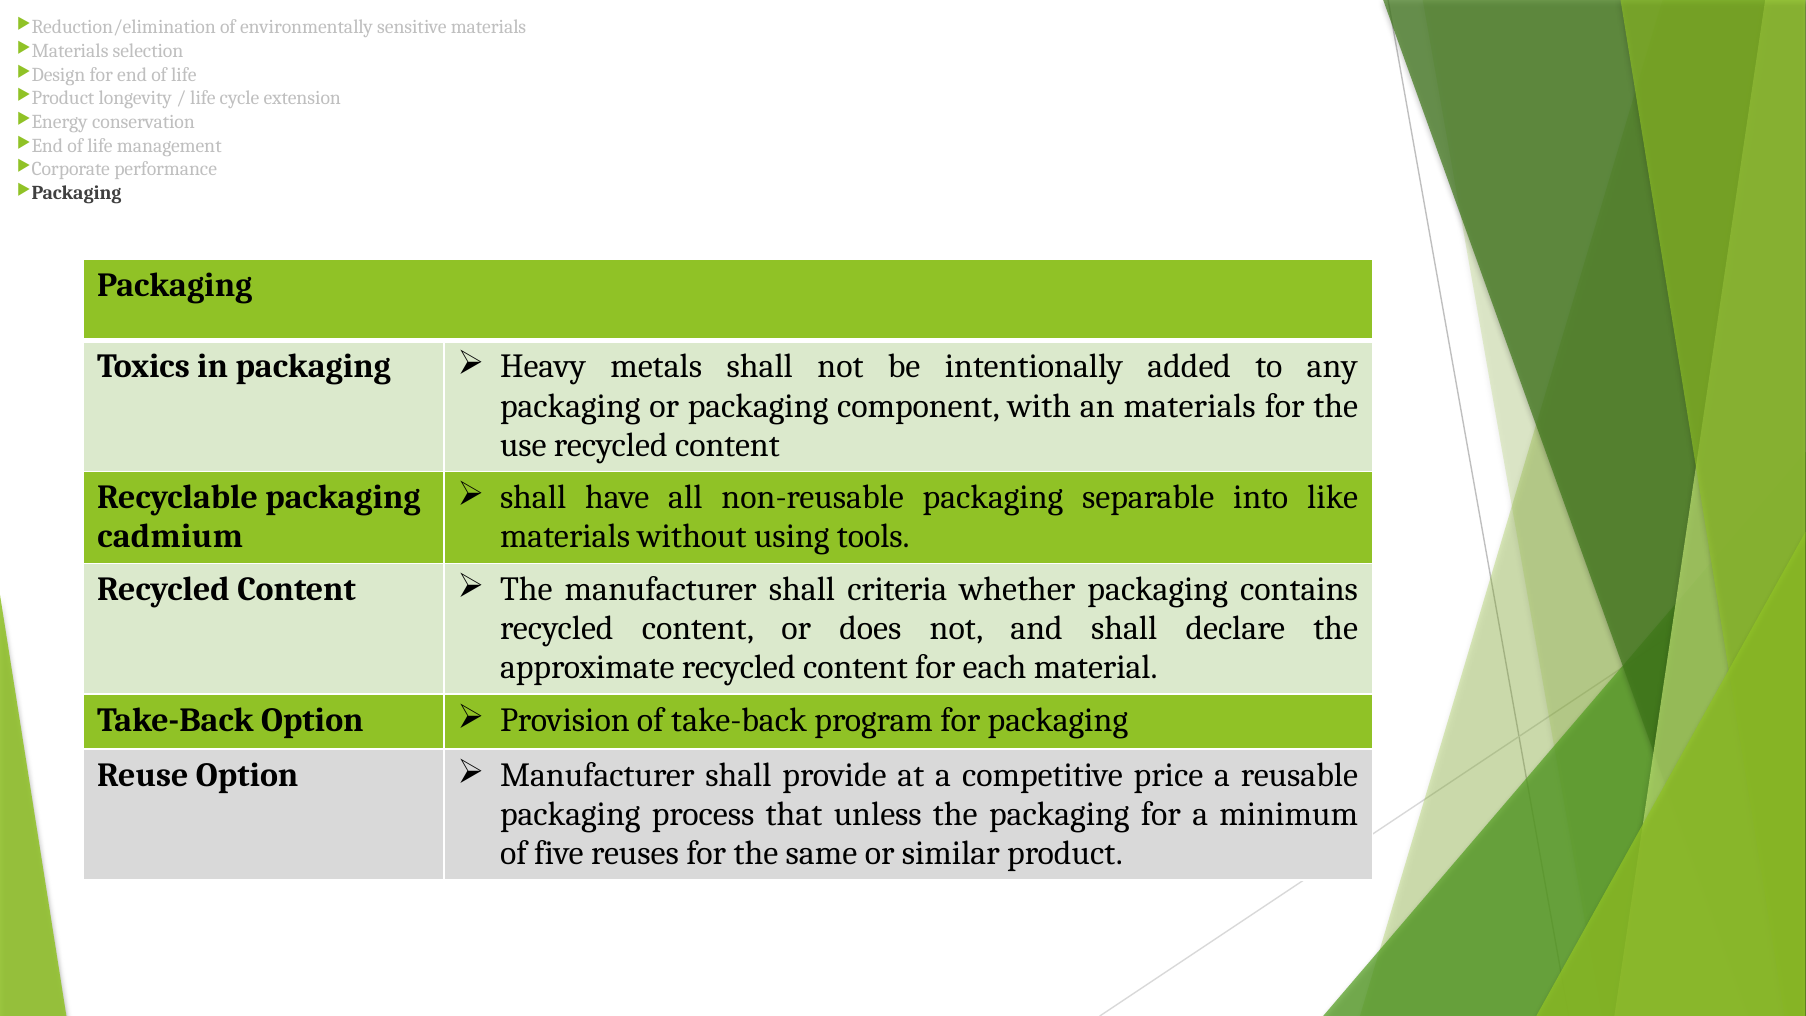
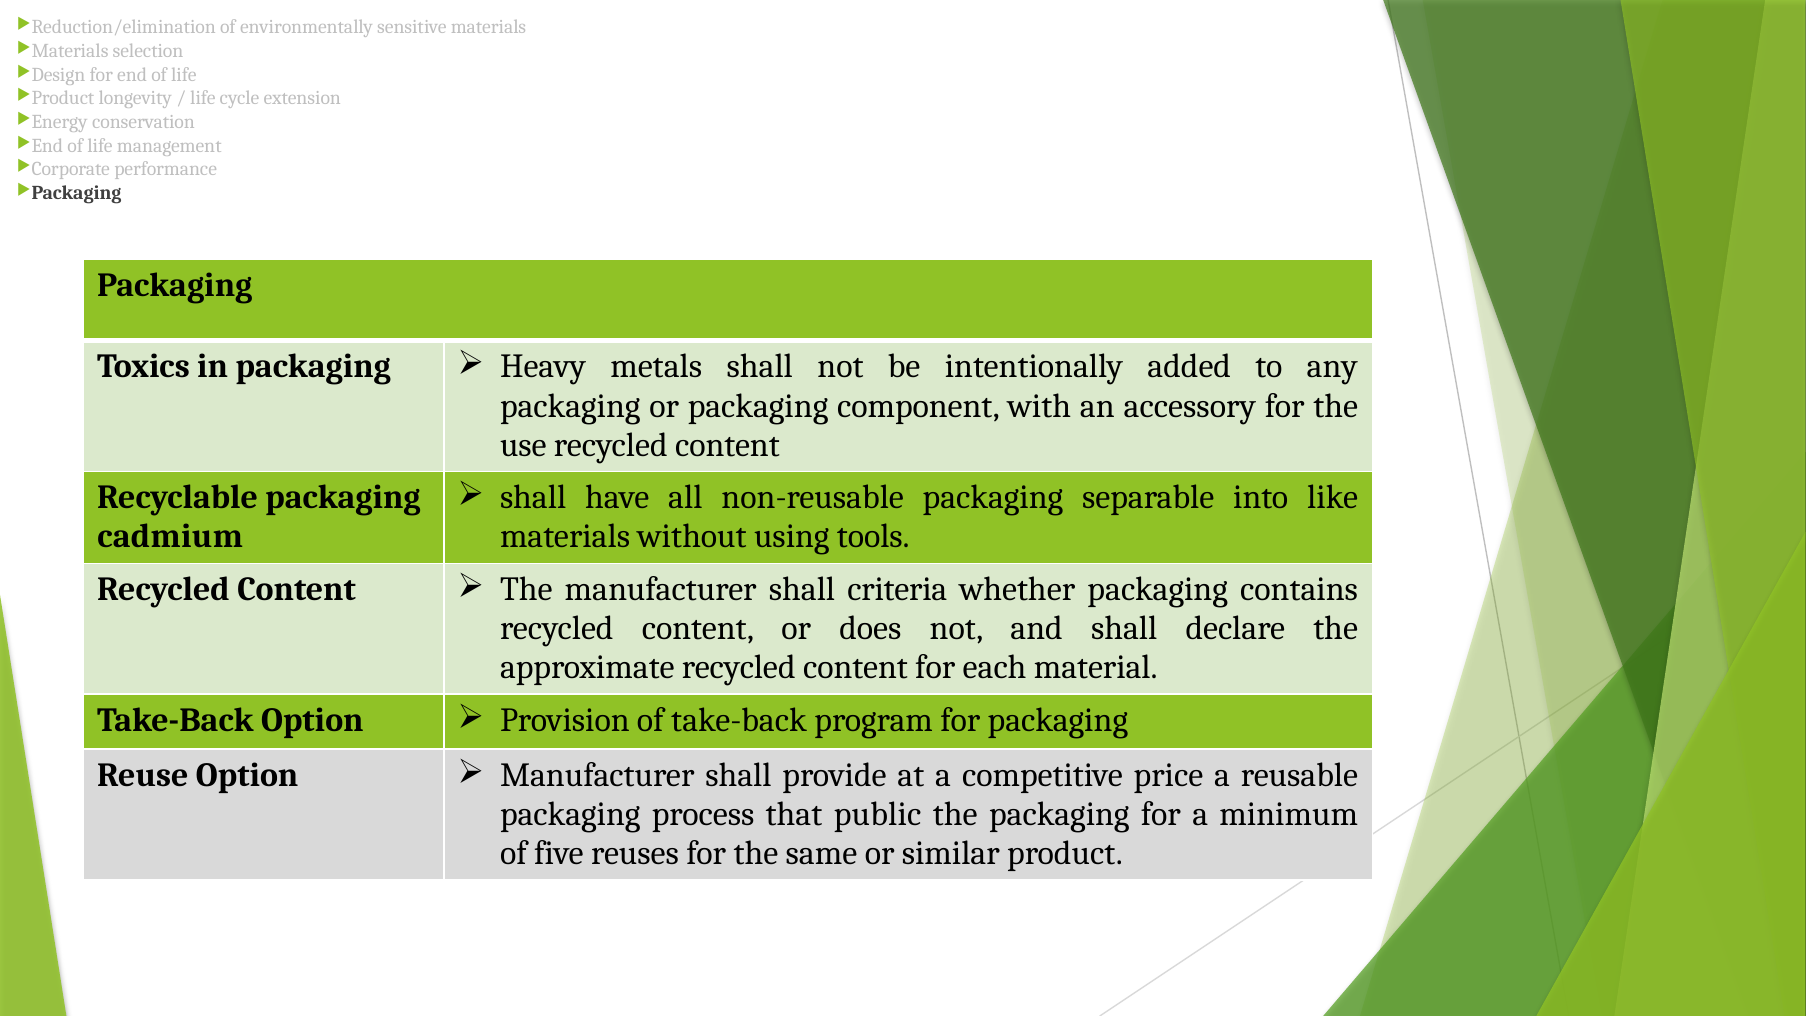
an materials: materials -> accessory
unless: unless -> public
